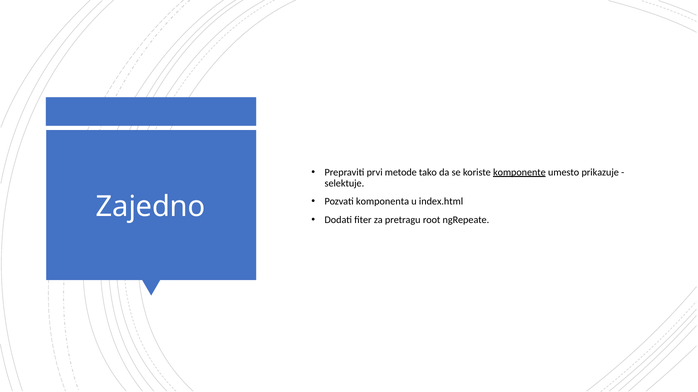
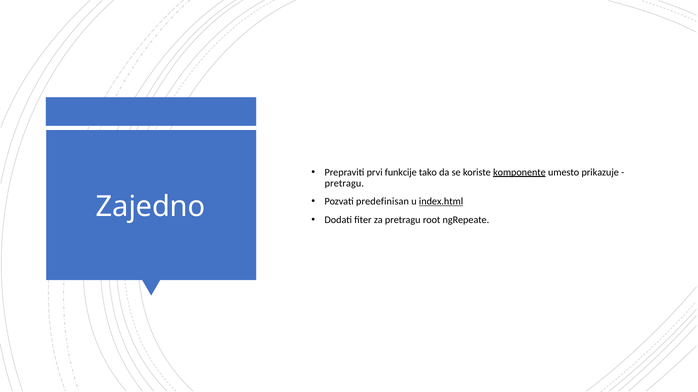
metode: metode -> funkcije
selektuje at (344, 183): selektuje -> pretragu
komponenta: komponenta -> predefinisan
index.html underline: none -> present
